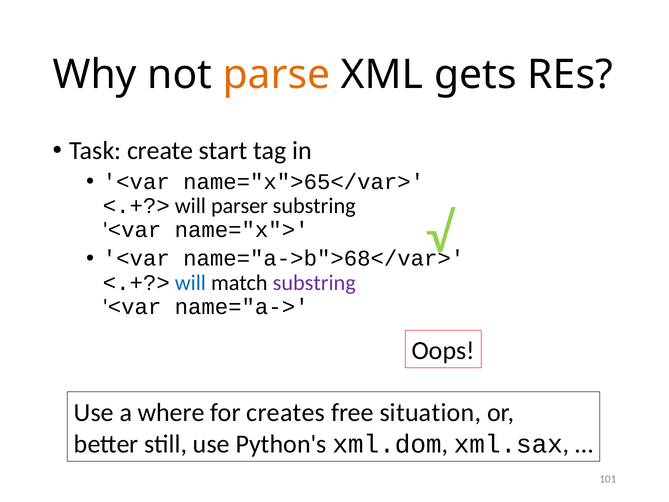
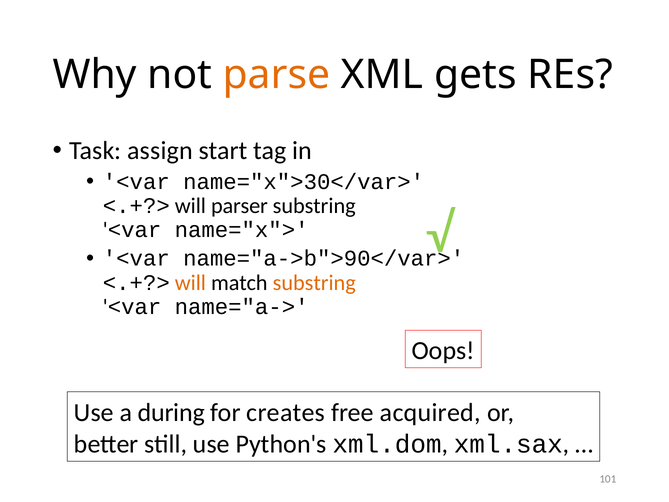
create: create -> assign
name="x">65</var>: name="x">65</var> -> name="x">30</var>
name="a->b">68</var>: name="a->b">68</var> -> name="a->b">90</var>
will at (190, 282) colour: blue -> orange
substring at (314, 282) colour: purple -> orange
where: where -> during
situation: situation -> acquired
